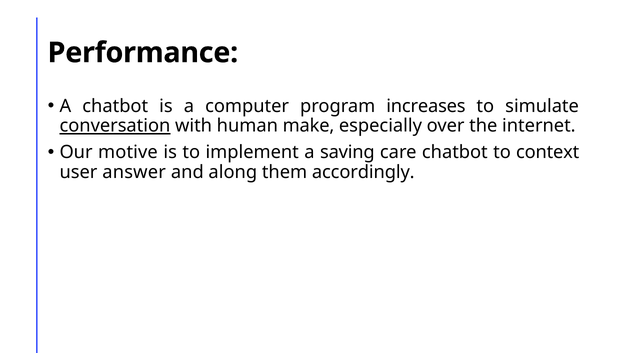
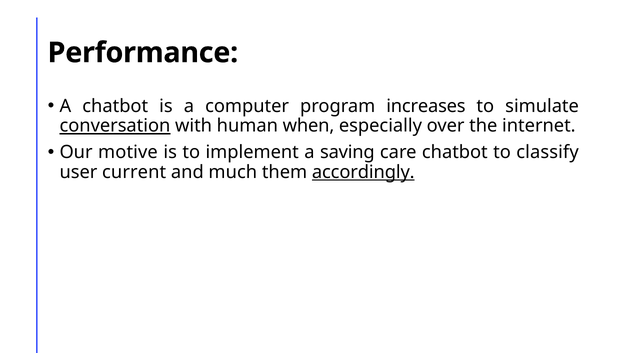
make: make -> when
context: context -> classify
answer: answer -> current
along: along -> much
accordingly underline: none -> present
